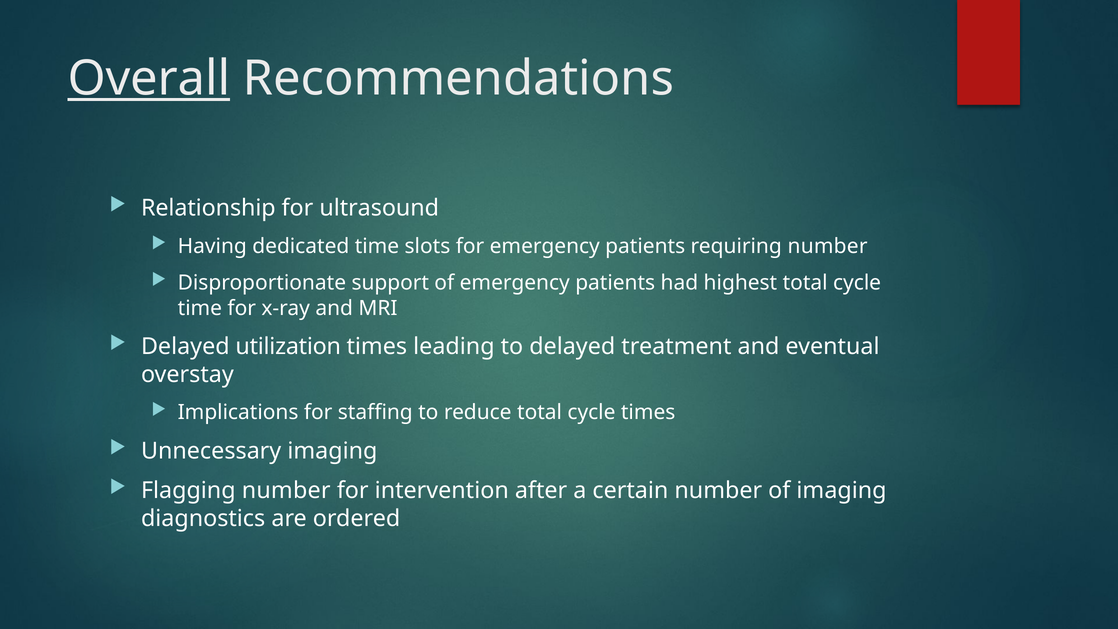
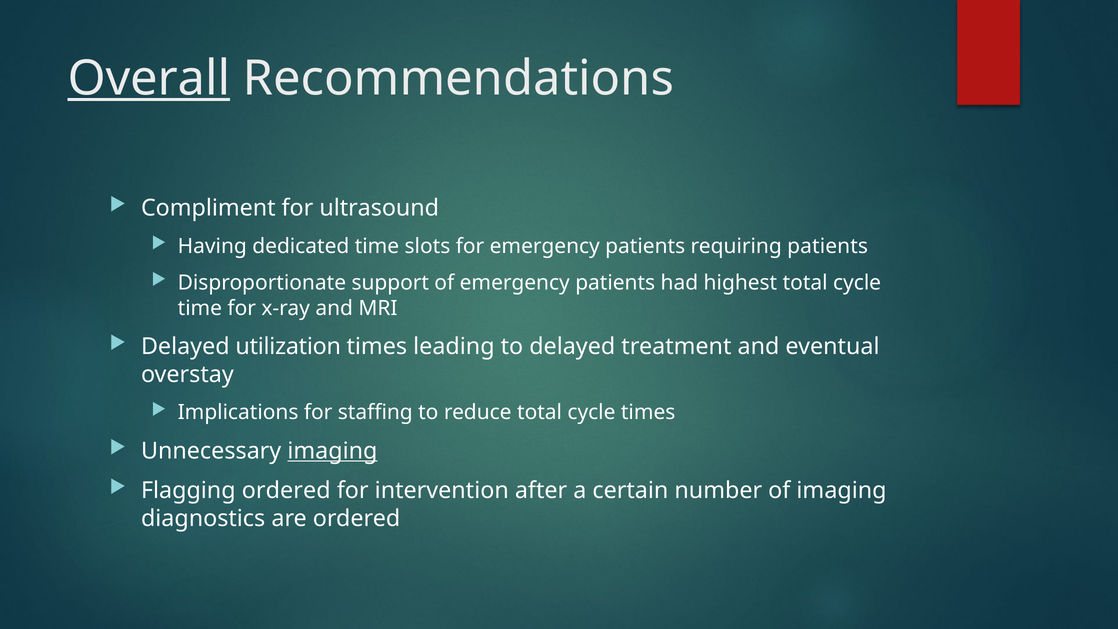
Relationship: Relationship -> Compliment
requiring number: number -> patients
imaging at (332, 451) underline: none -> present
Flagging number: number -> ordered
